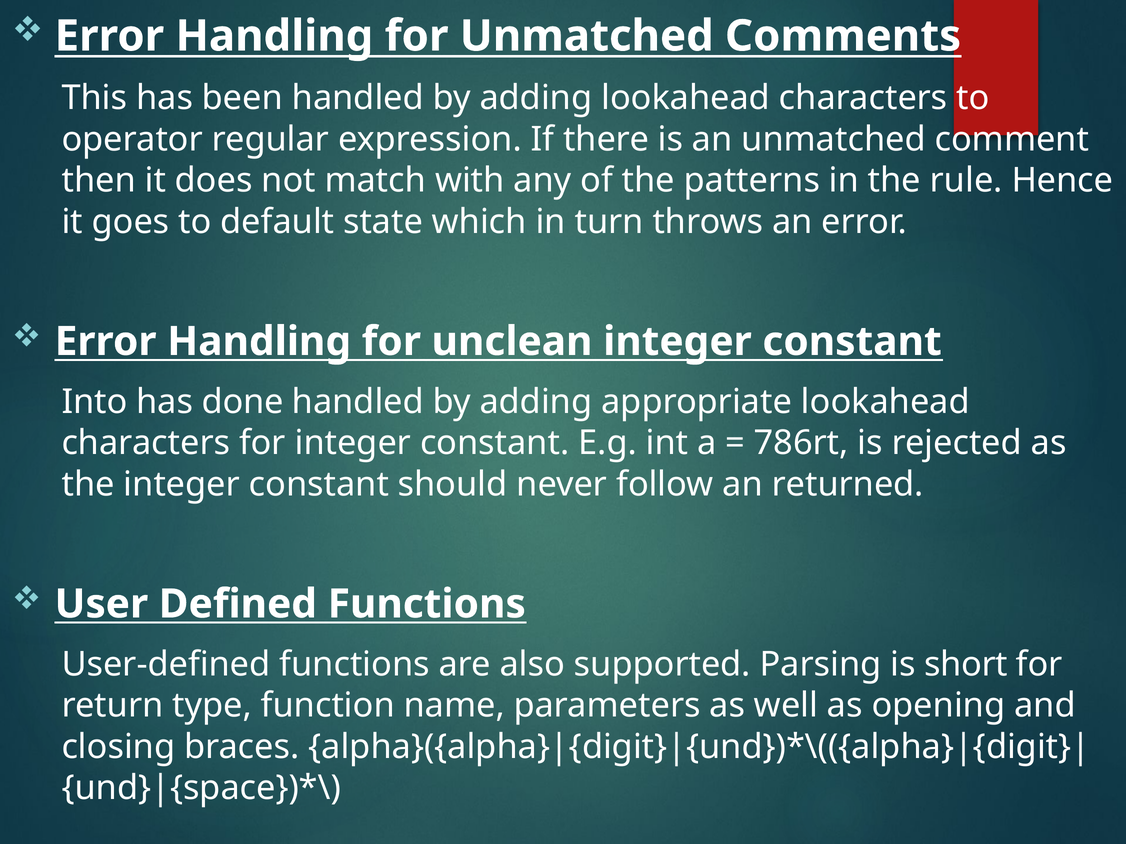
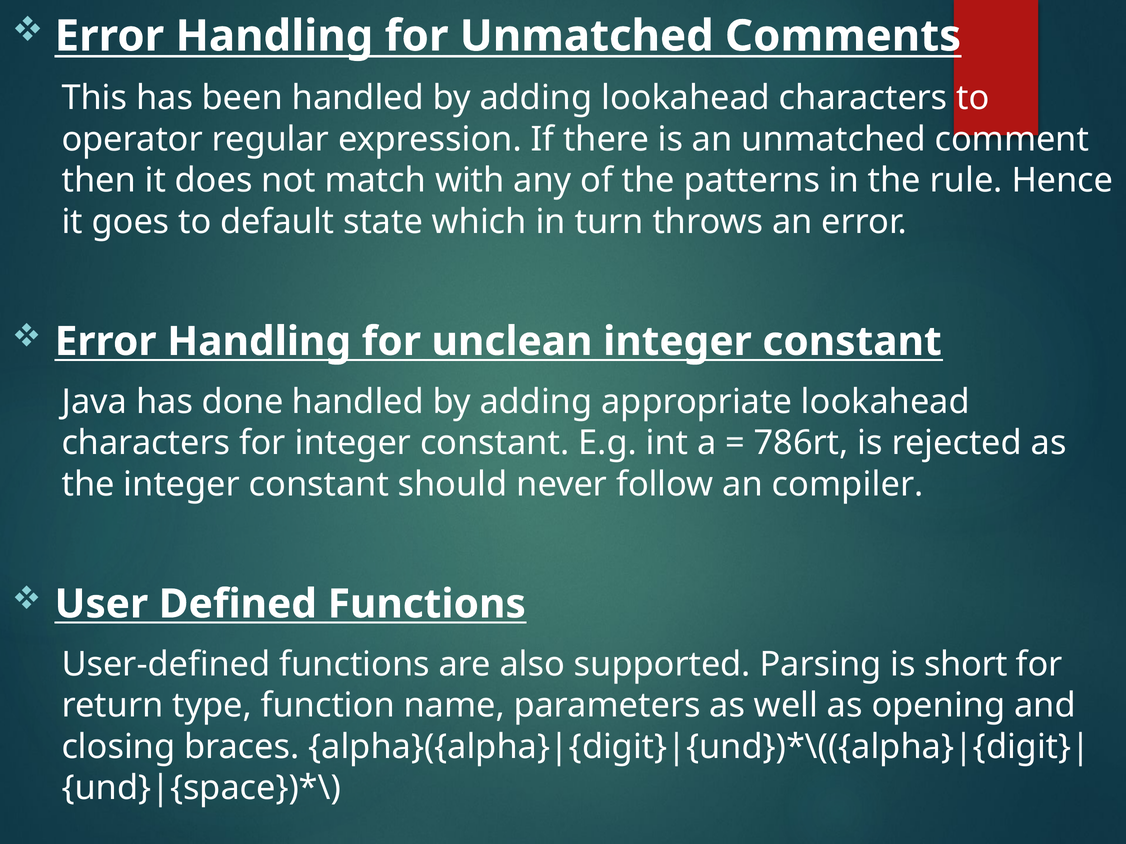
Into: Into -> Java
returned: returned -> compiler
